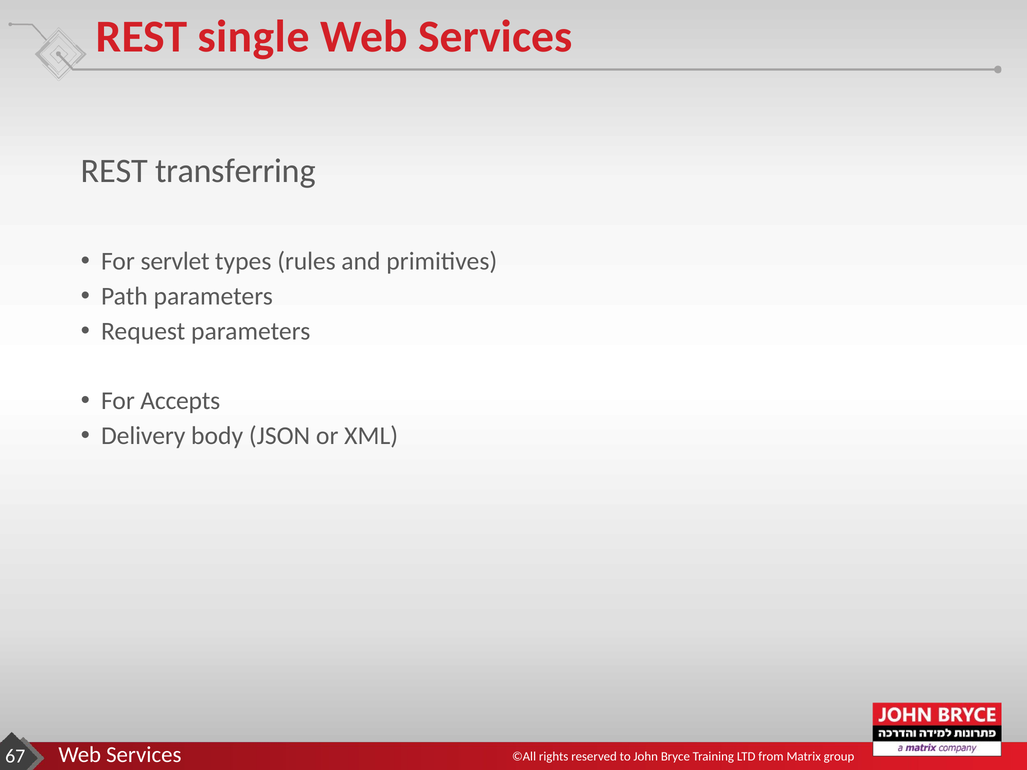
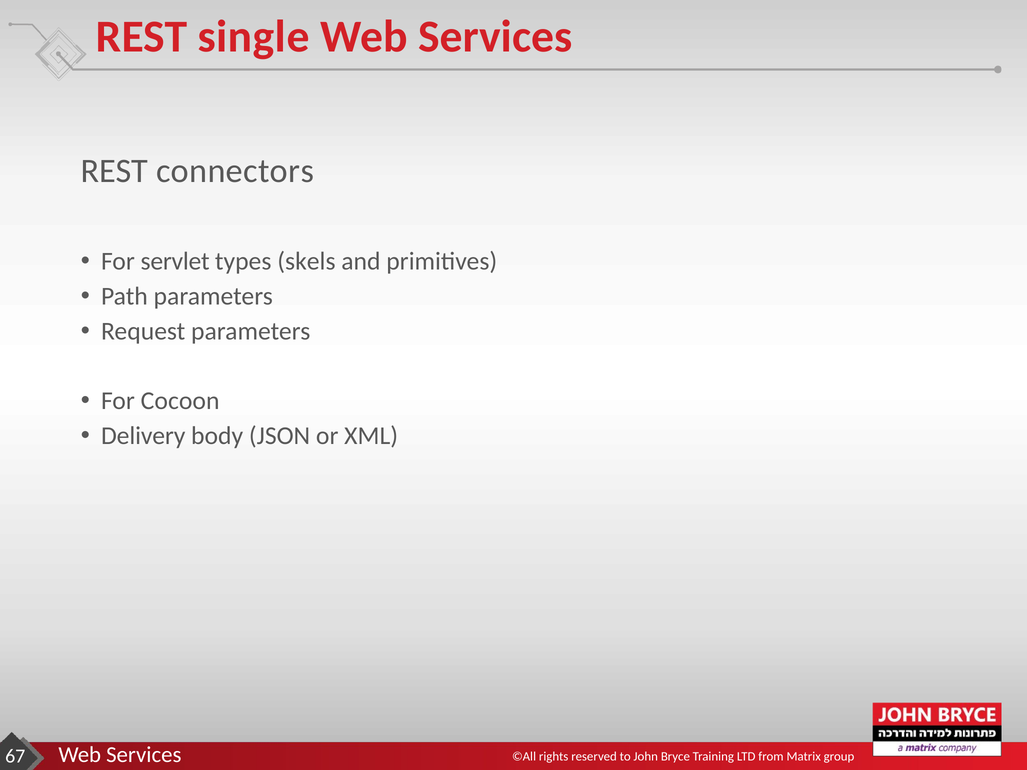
transferring: transferring -> connectors
rules: rules -> skels
Accepts: Accepts -> Cocoon
